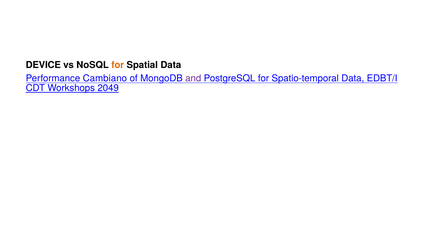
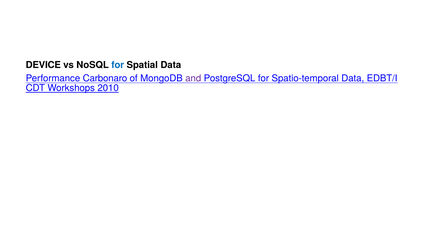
for at (118, 65) colour: orange -> blue
Cambiano: Cambiano -> Carbonaro
2049: 2049 -> 2010
